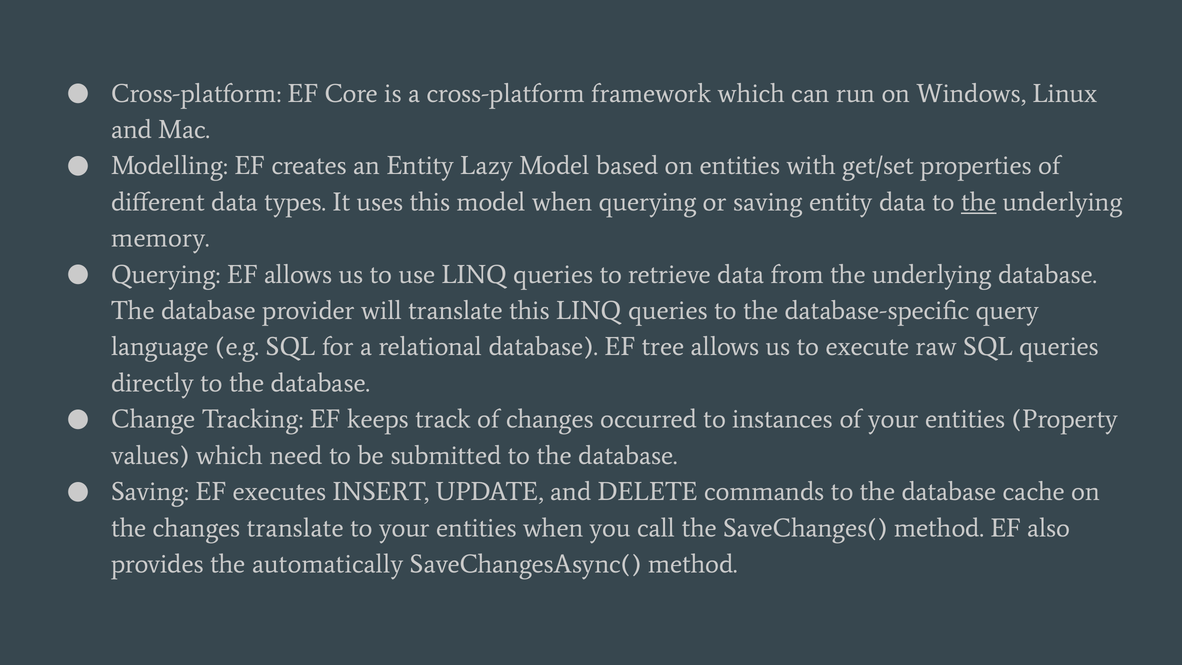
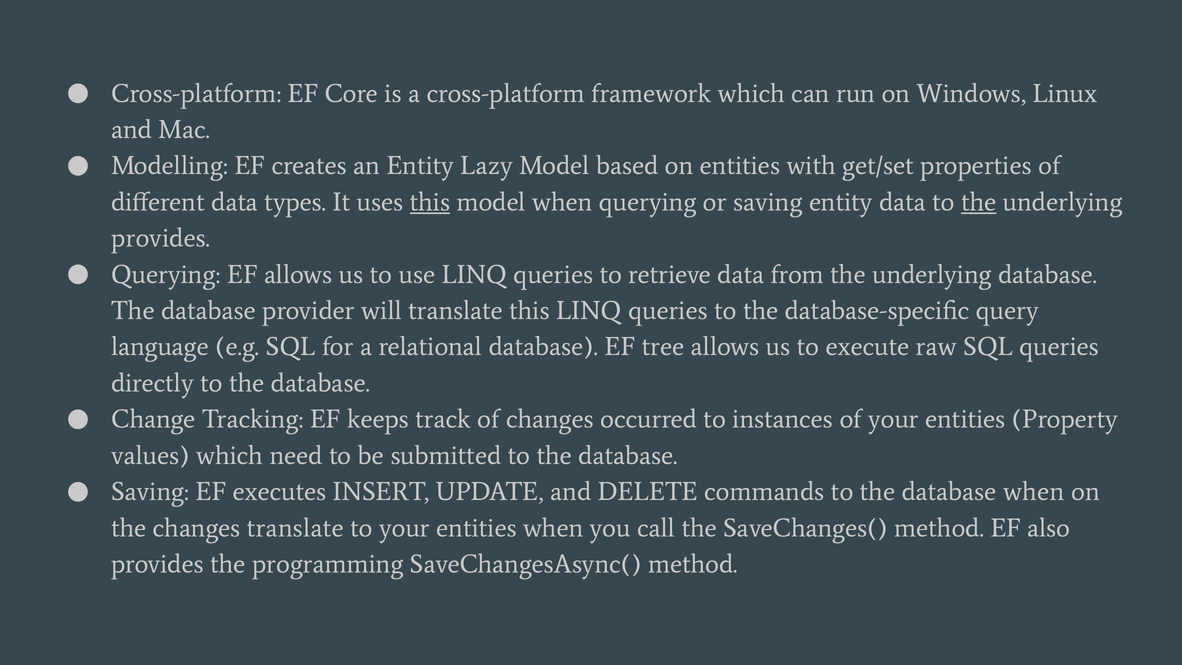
this at (430, 202) underline: none -> present
memory at (161, 238): memory -> provides
database cache: cache -> when
automatically: automatically -> programming
